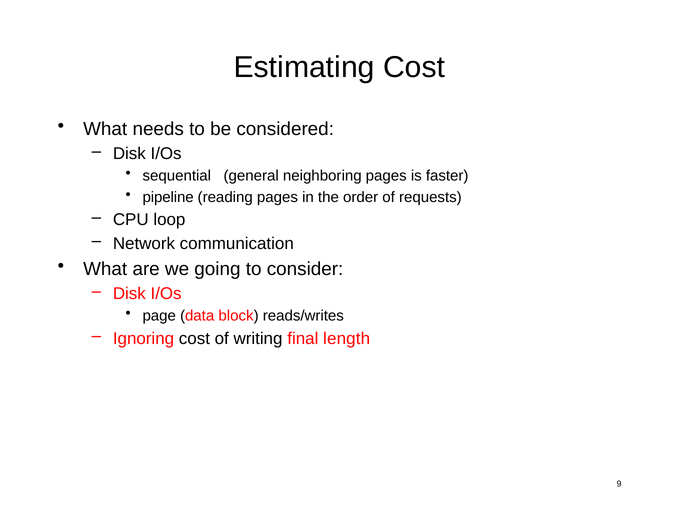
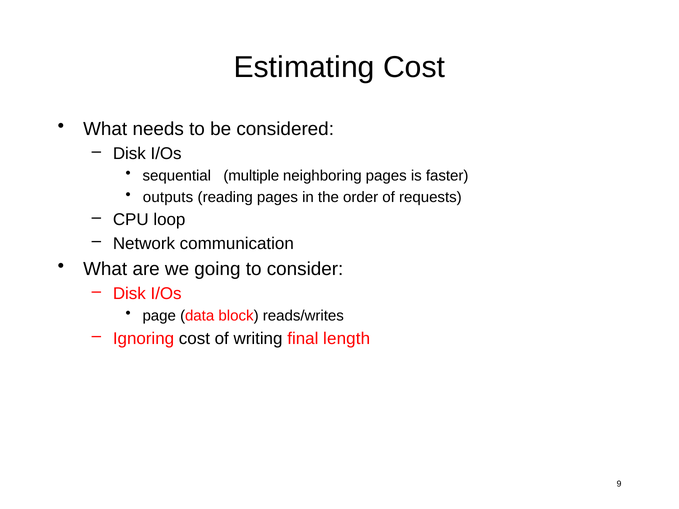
general: general -> multiple
pipeline: pipeline -> outputs
